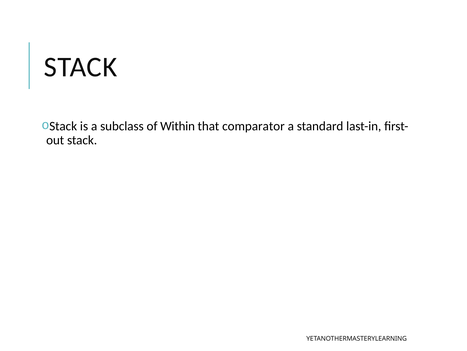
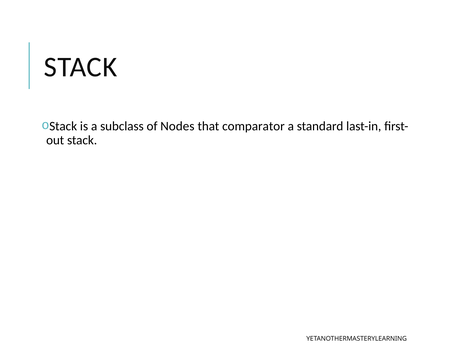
Within: Within -> Nodes
